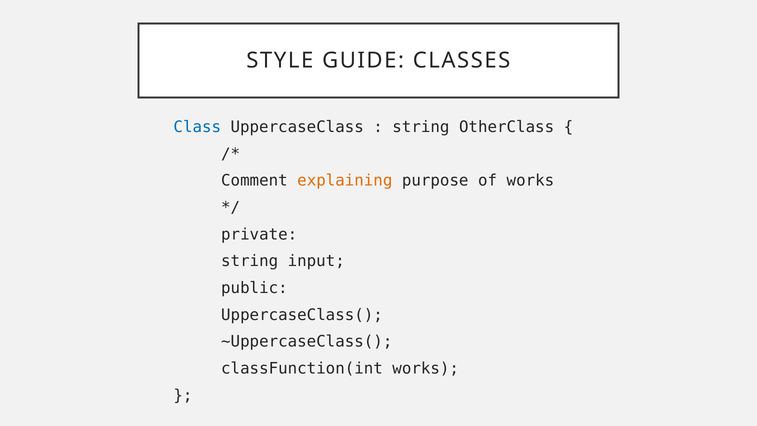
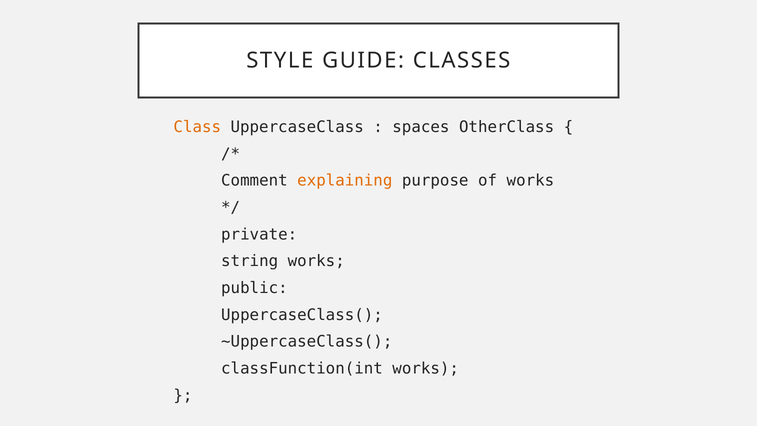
Class colour: blue -> orange
string at (421, 127): string -> spaces
string input: input -> works
